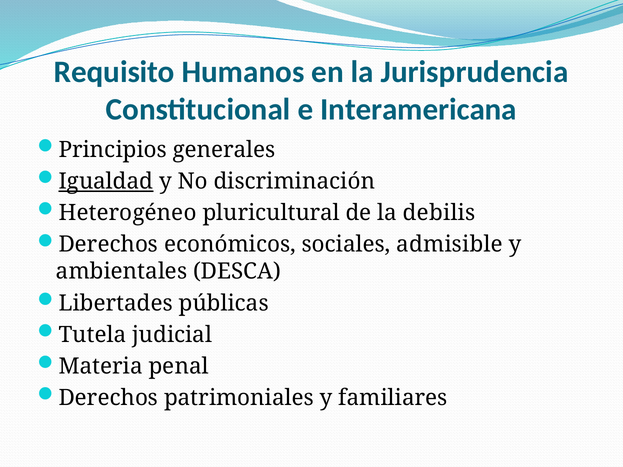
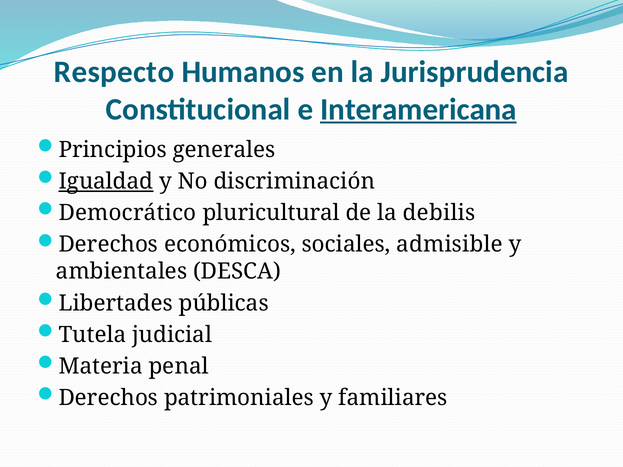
Requisito: Requisito -> Respecto
Interamericana underline: none -> present
Heterogéneo: Heterogéneo -> Democrático
